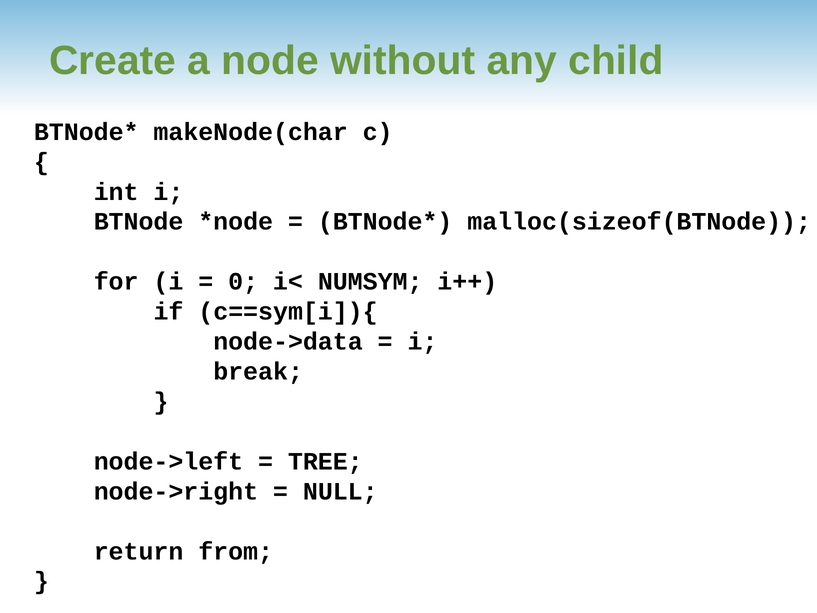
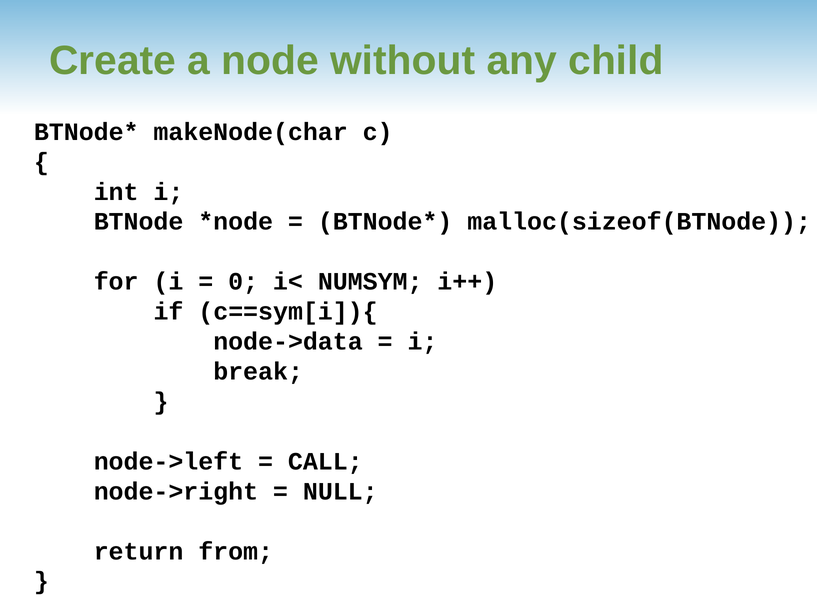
TREE: TREE -> CALL
